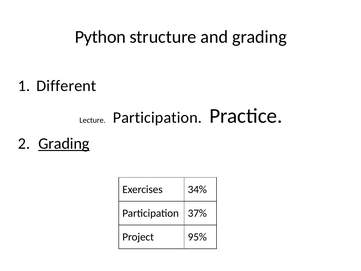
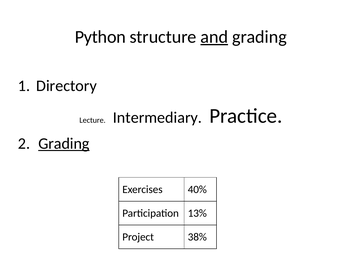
and underline: none -> present
Different: Different -> Directory
Lecture Participation: Participation -> Intermediary
34%: 34% -> 40%
37%: 37% -> 13%
95%: 95% -> 38%
